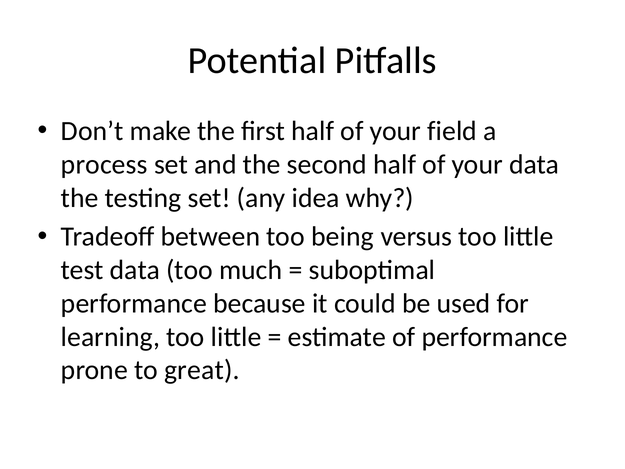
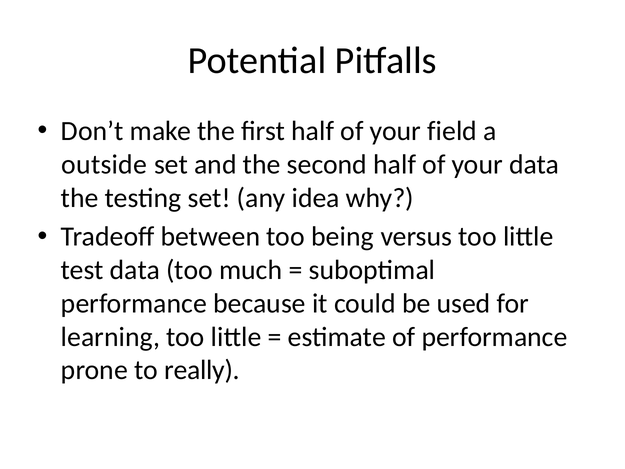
process: process -> outside
great: great -> really
